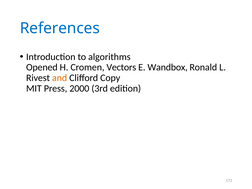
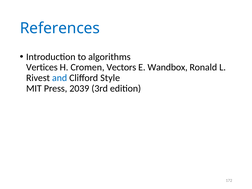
Opened: Opened -> Vertices
and colour: orange -> blue
Copy: Copy -> Style
2000: 2000 -> 2039
